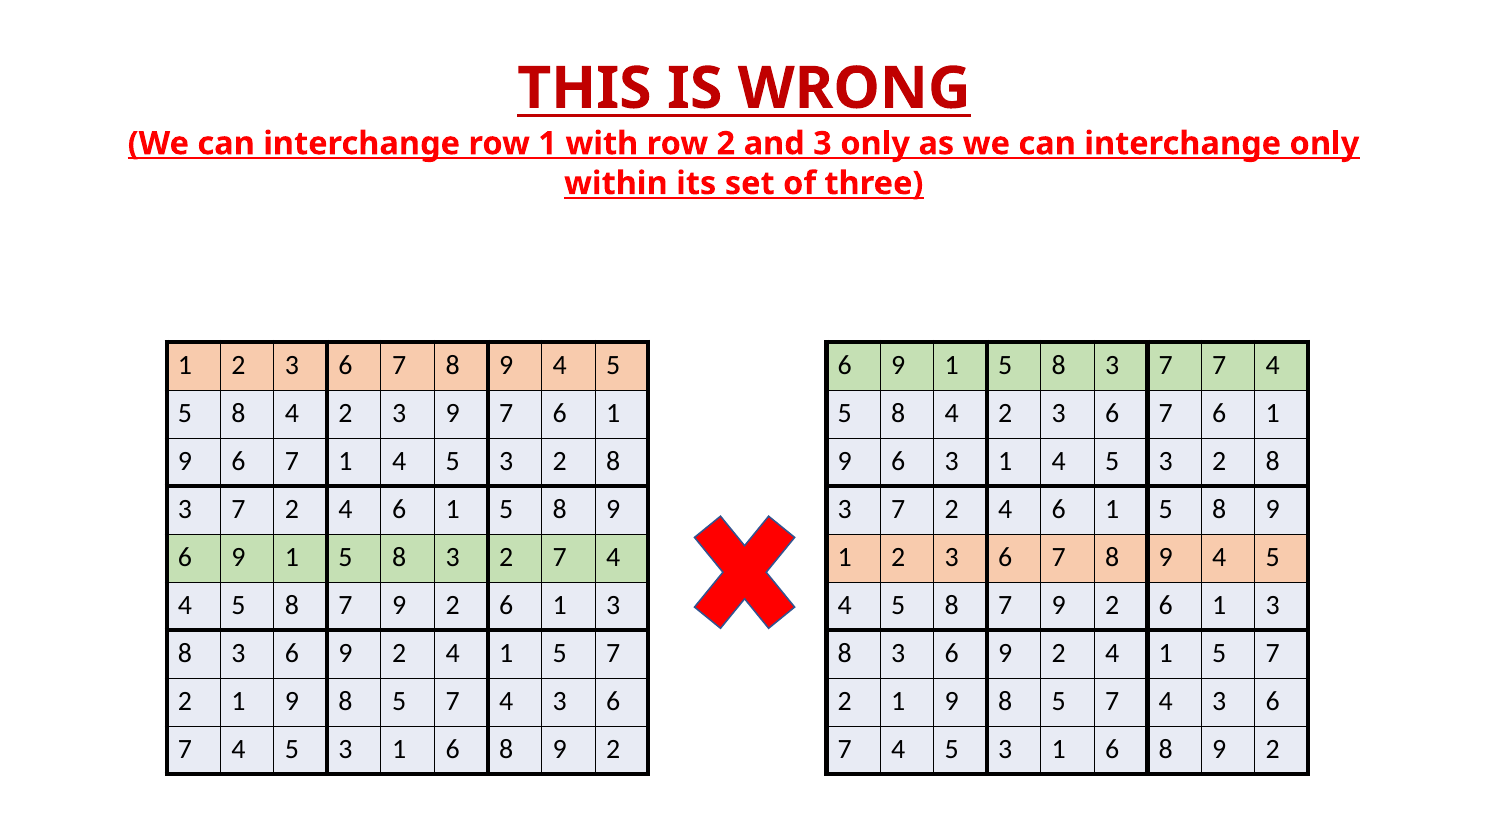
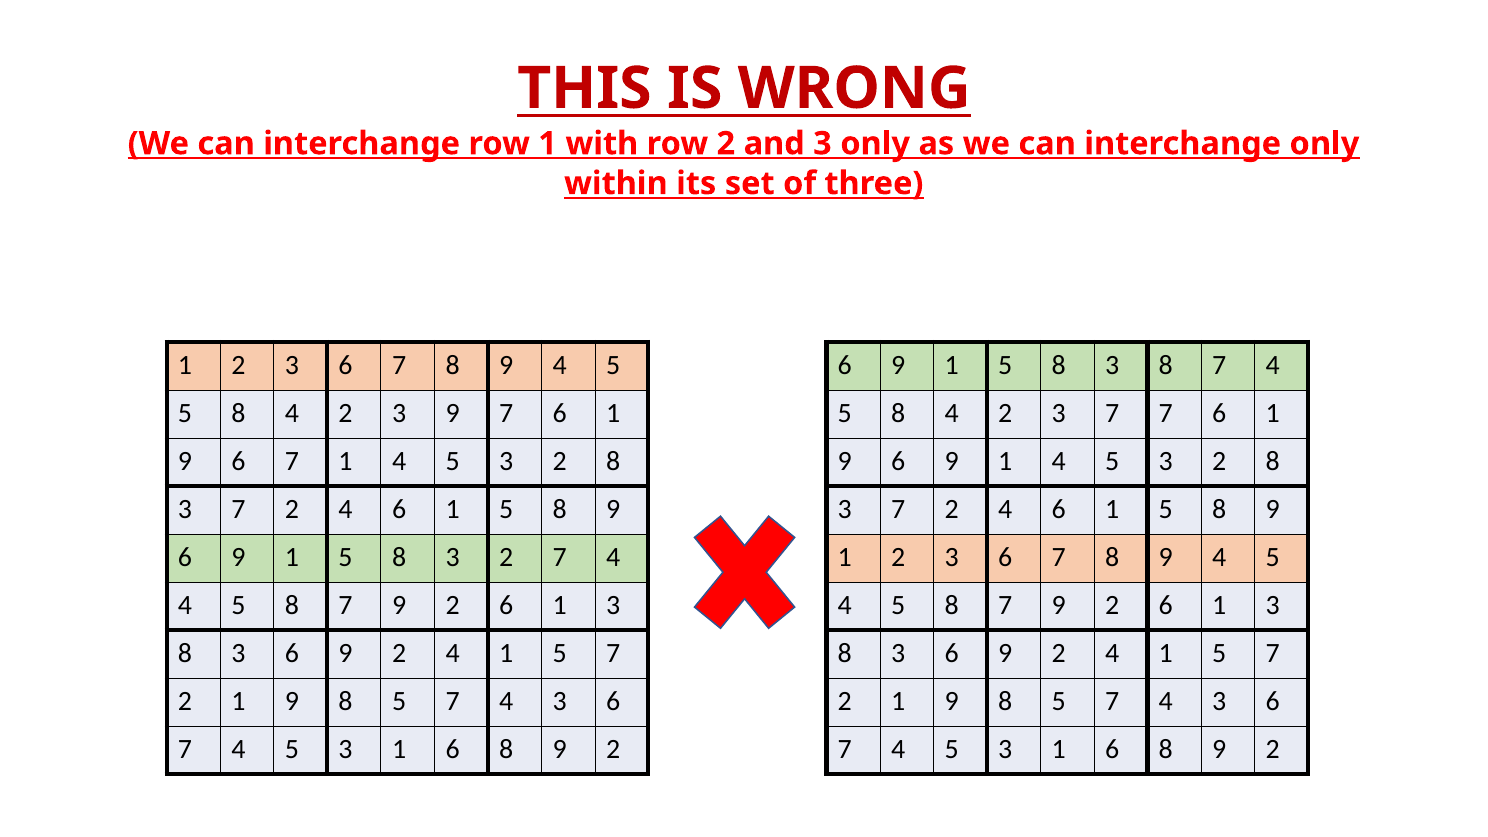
5 8 3 7: 7 -> 8
4 2 3 6: 6 -> 7
3 at (952, 461): 3 -> 9
